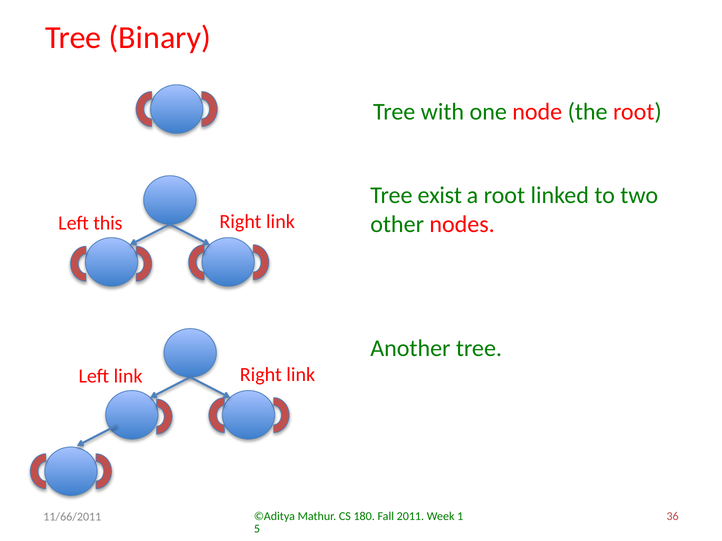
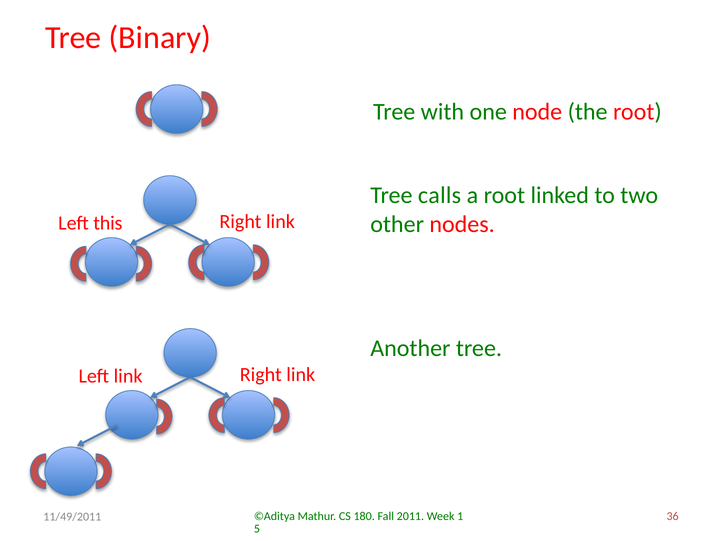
exist: exist -> calls
11/66/2011: 11/66/2011 -> 11/49/2011
